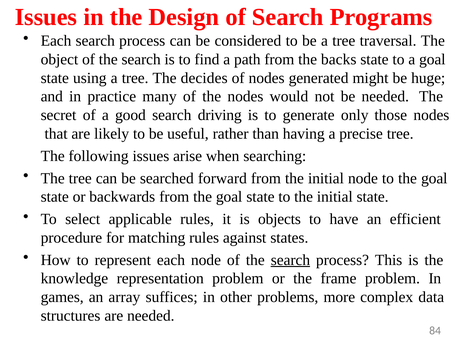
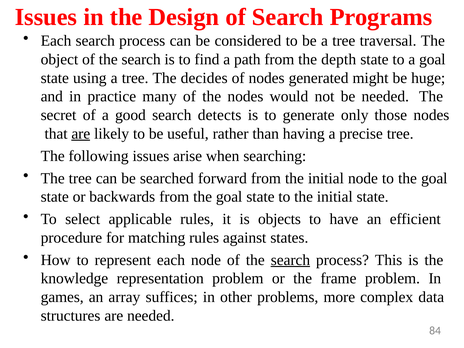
backs: backs -> depth
driving: driving -> detects
are at (81, 134) underline: none -> present
